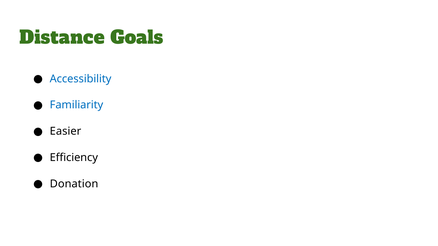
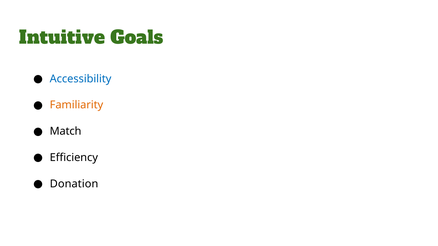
Distance: Distance -> Intuitive
Familiarity colour: blue -> orange
Easier: Easier -> Match
